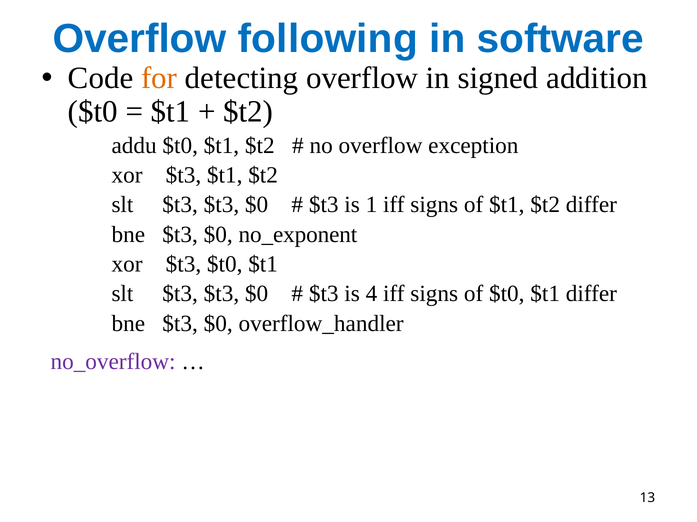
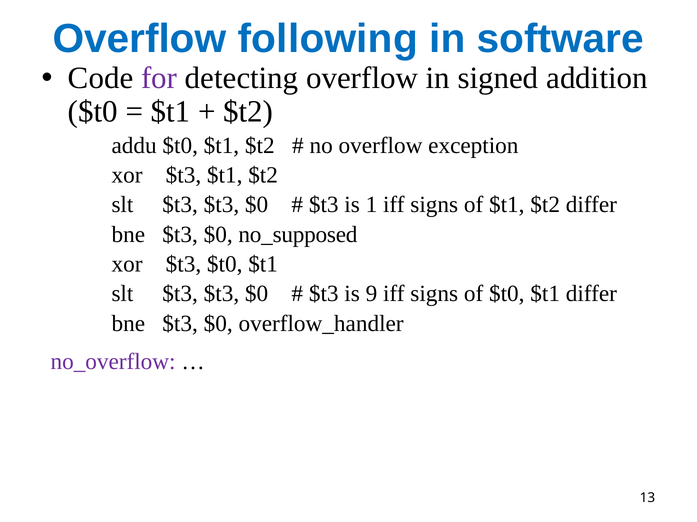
for colour: orange -> purple
no_exponent: no_exponent -> no_supposed
4: 4 -> 9
